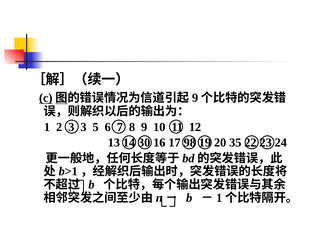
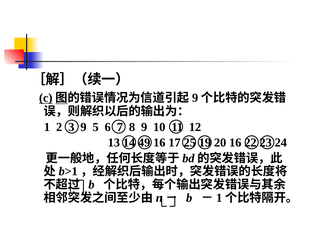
3 3: 3 -> 9
30: 30 -> 49
98: 98 -> 25
20 35: 35 -> 16
